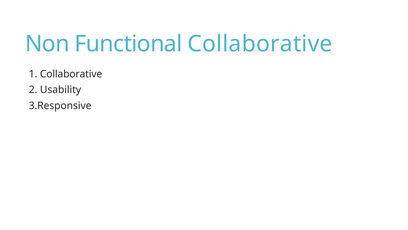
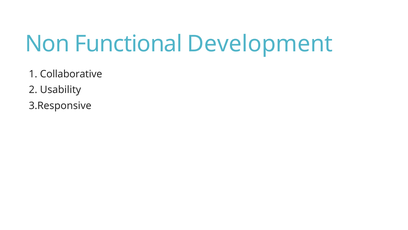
Functional Collaborative: Collaborative -> Development
